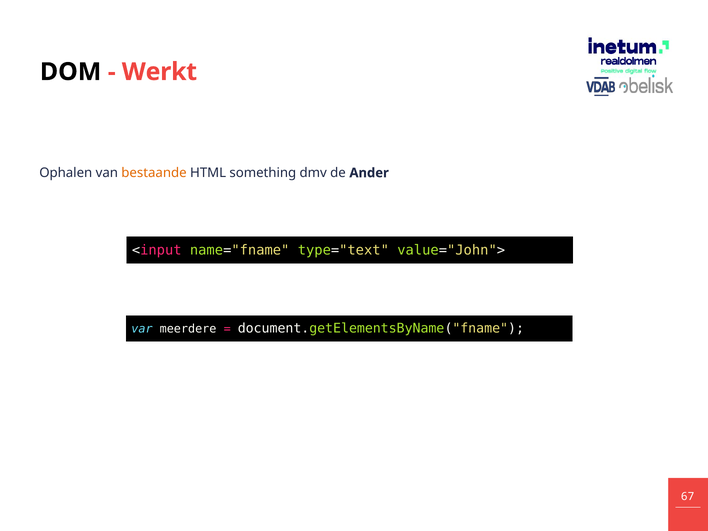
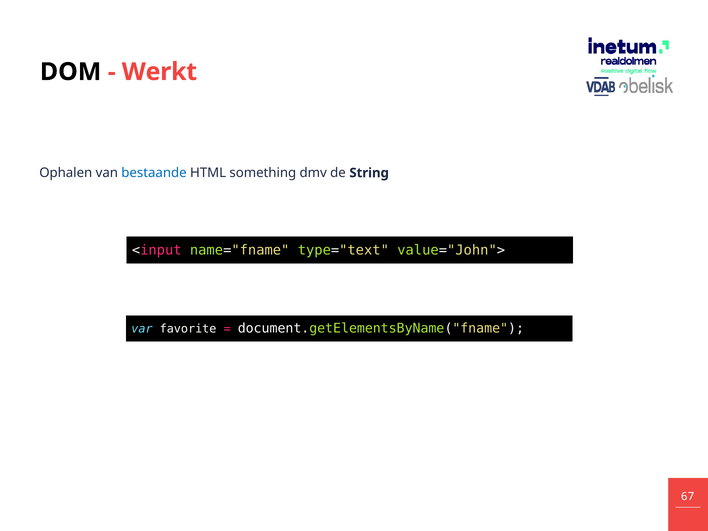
bestaande colour: orange -> blue
Ander: Ander -> String
meerdere: meerdere -> favorite
